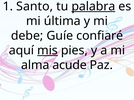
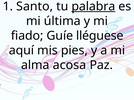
debe: debe -> fiado
confiaré: confiaré -> lléguese
mis underline: present -> none
acude: acude -> acosa
